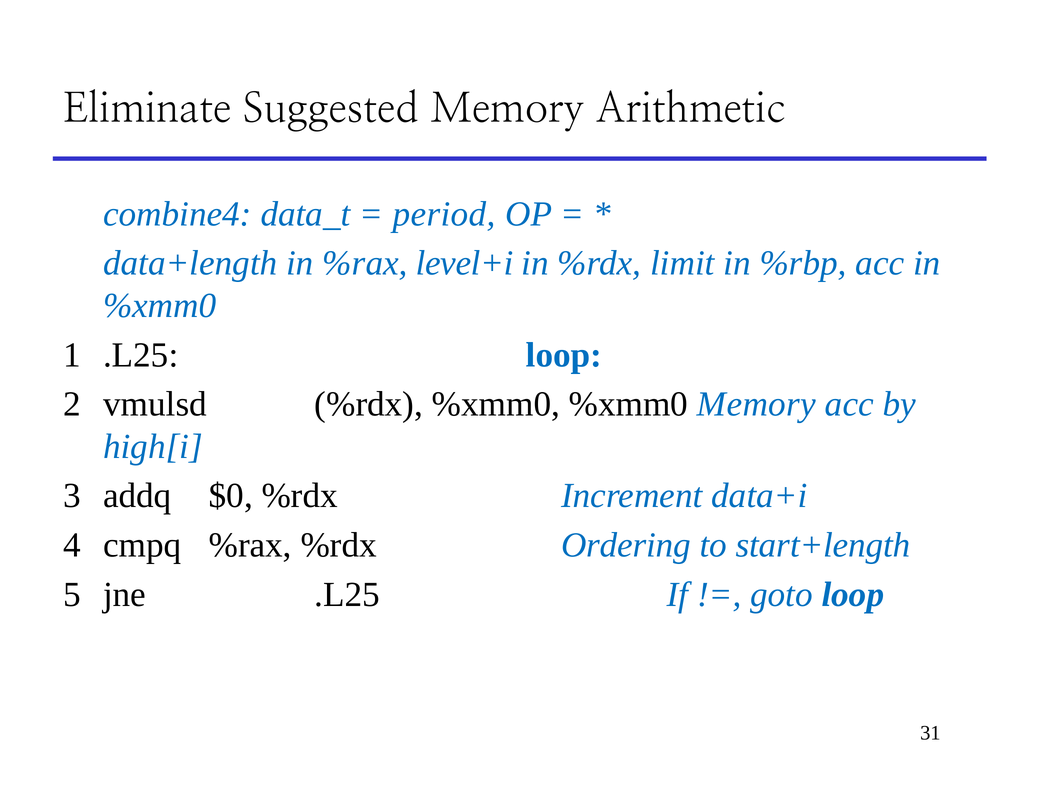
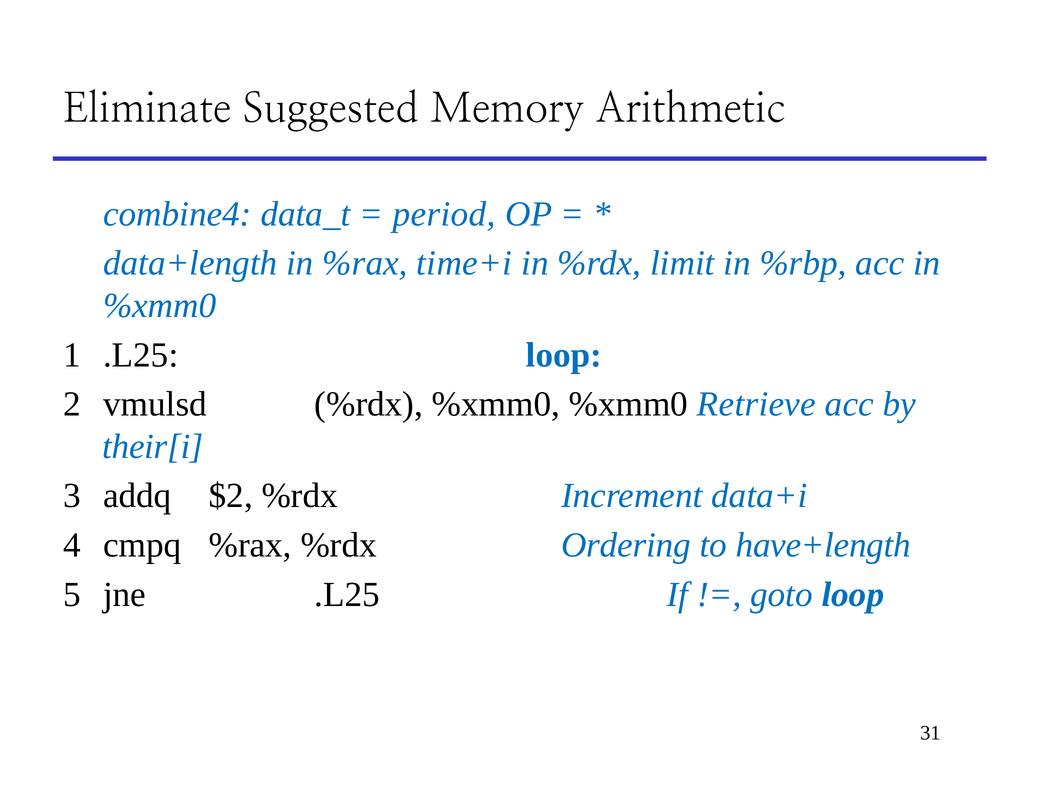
level+i: level+i -> time+i
%xmm0 Memory: Memory -> Retrieve
high[i: high[i -> their[i
$0: $0 -> $2
start+length: start+length -> have+length
